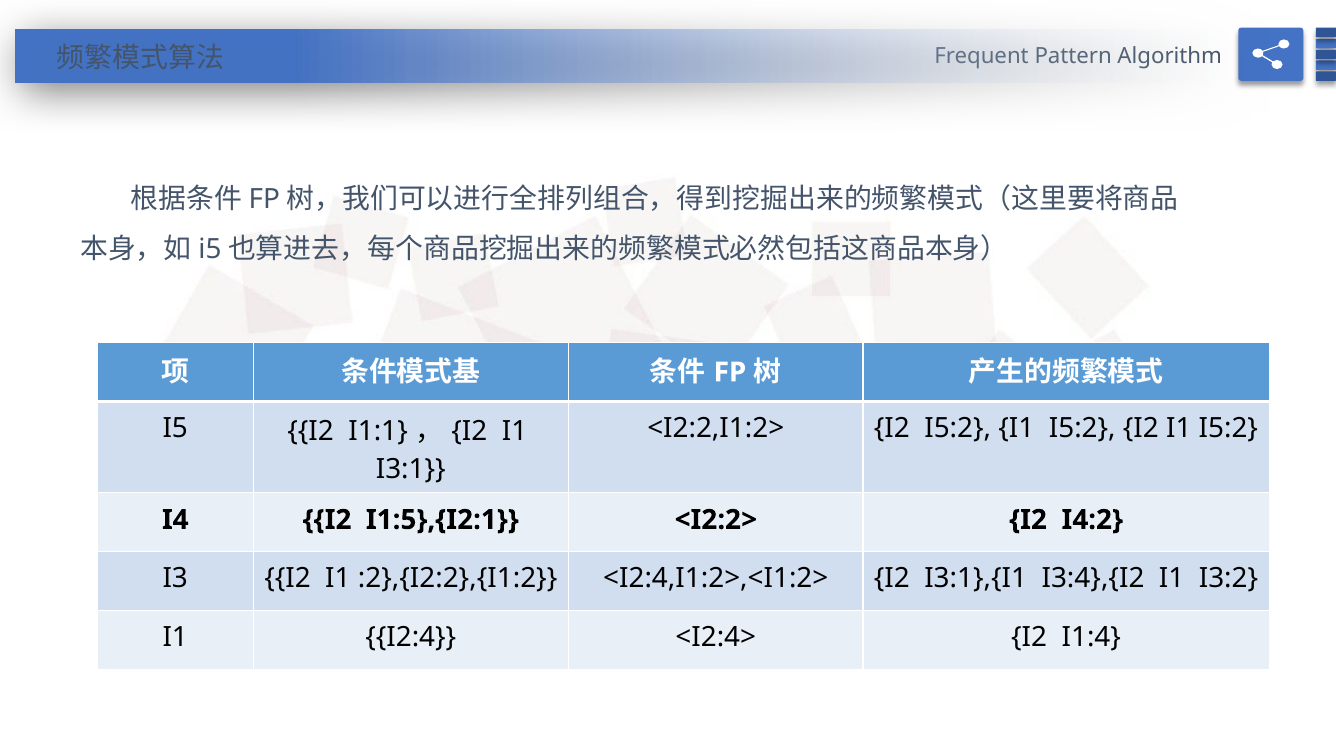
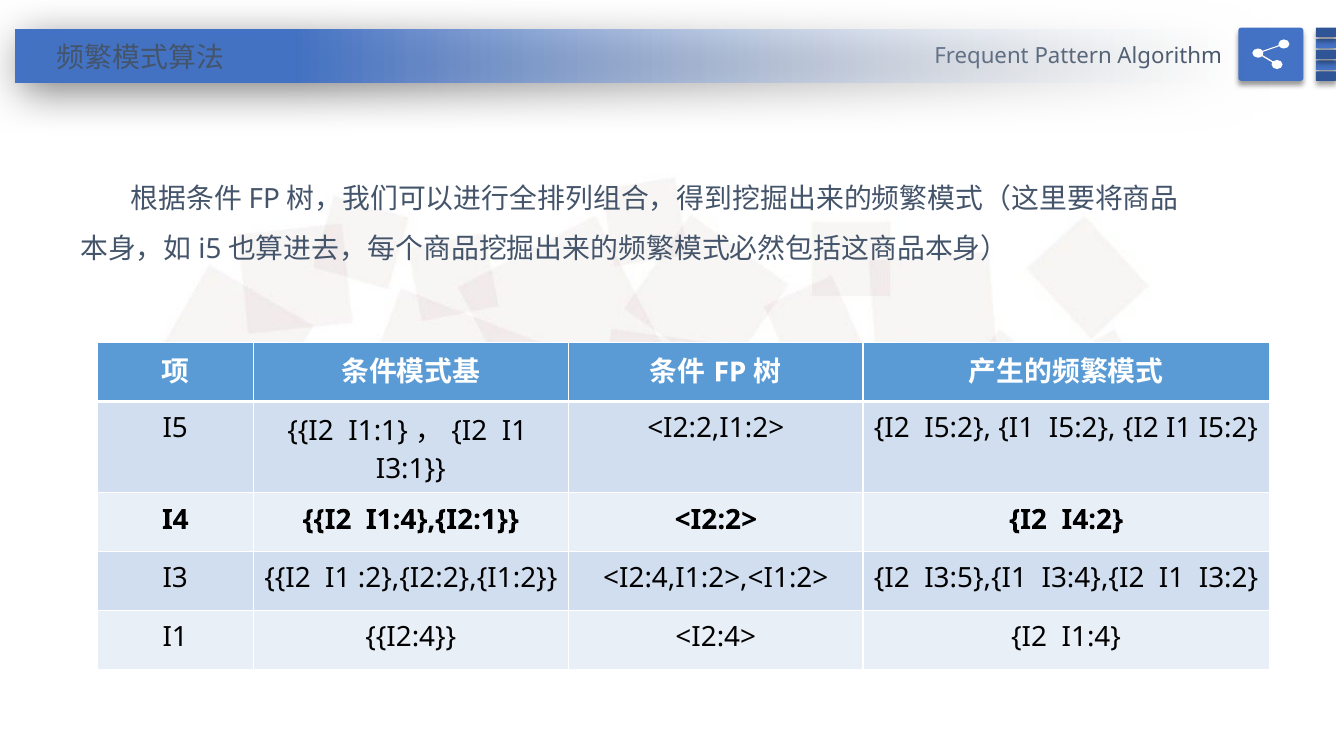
I1:5},{I2:1: I1:5},{I2:1 -> I1:4},{I2:1
I3:1},{I1: I3:1},{I1 -> I3:5},{I1
